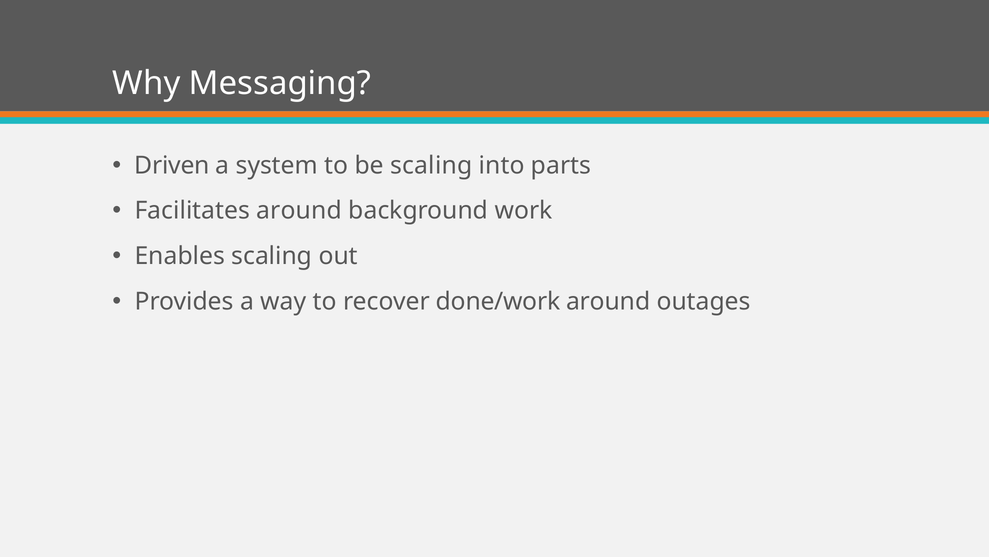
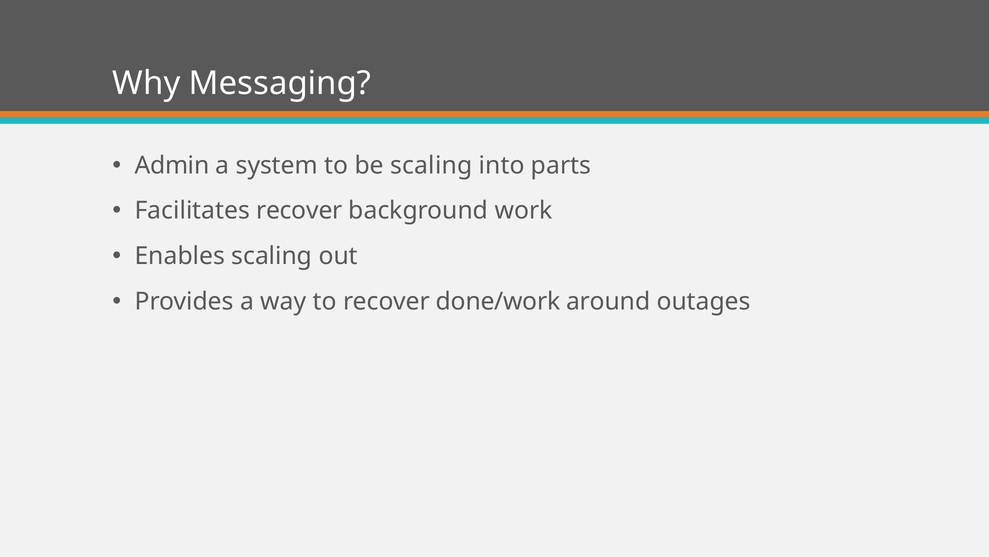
Driven: Driven -> Admin
Facilitates around: around -> recover
